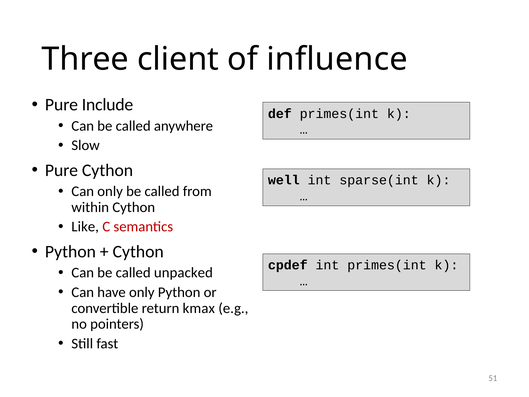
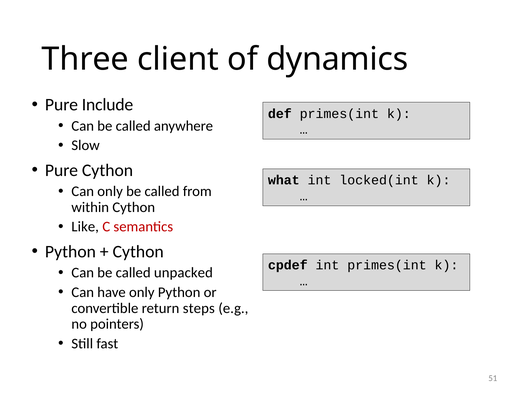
influence: influence -> dynamics
well: well -> what
sparse(int: sparse(int -> locked(int
kmax: kmax -> steps
